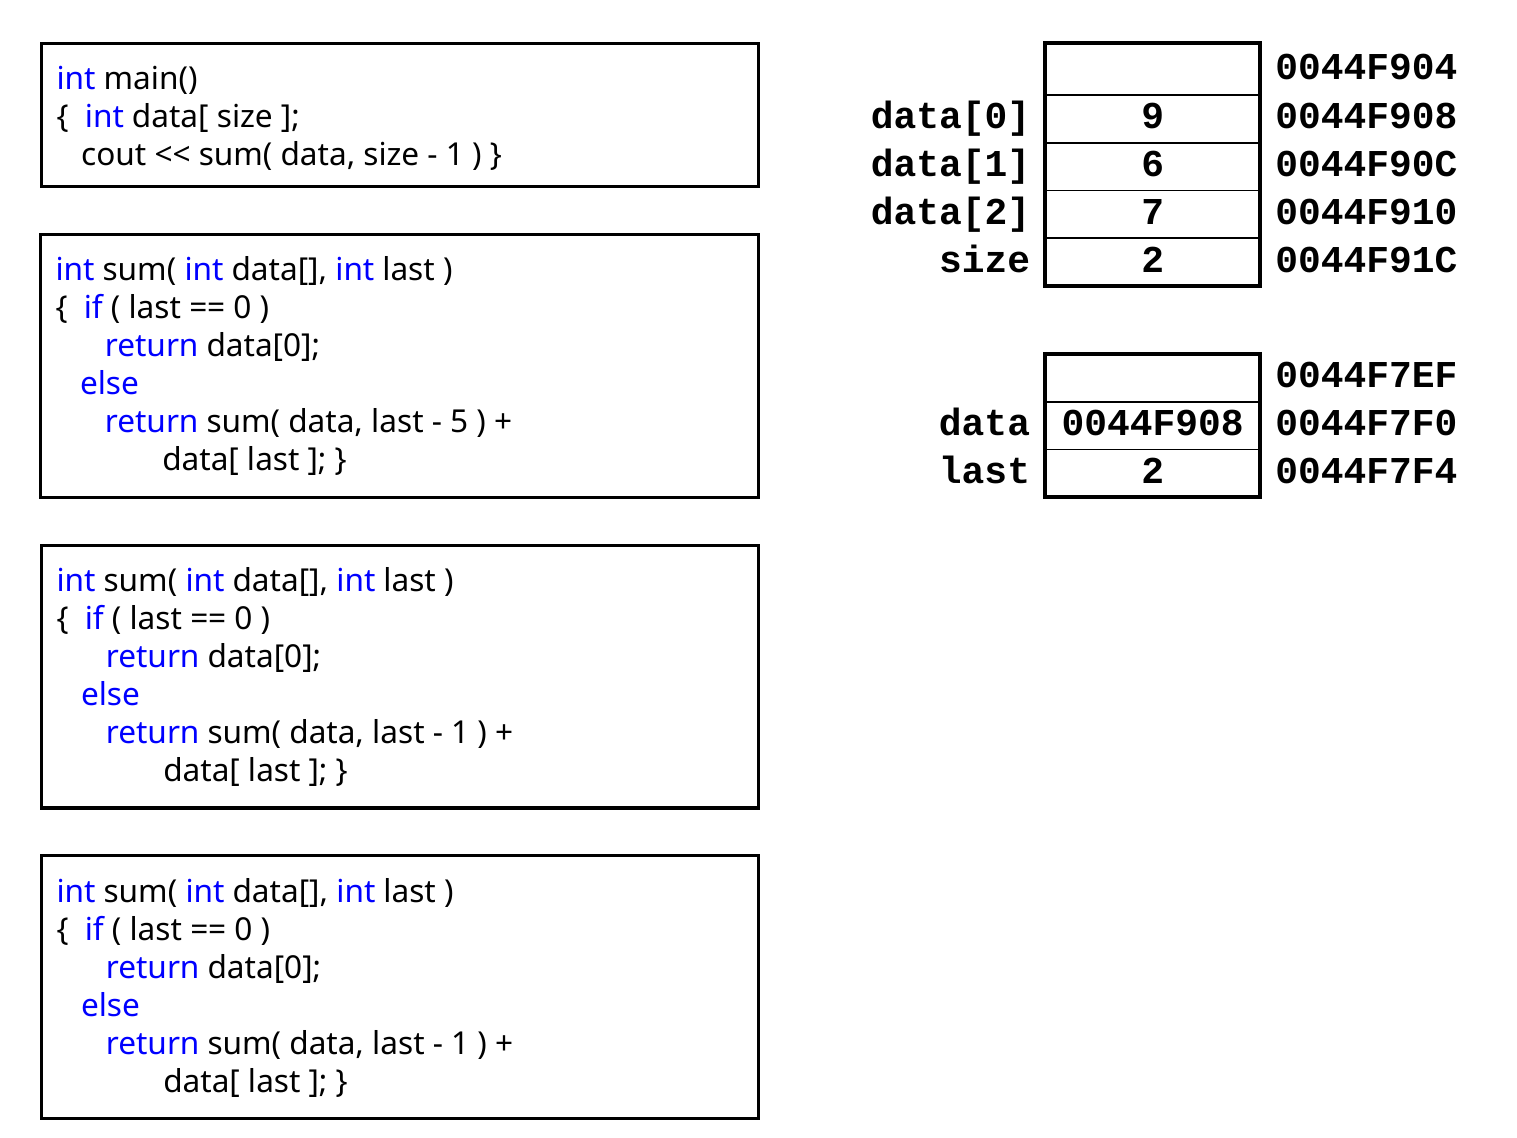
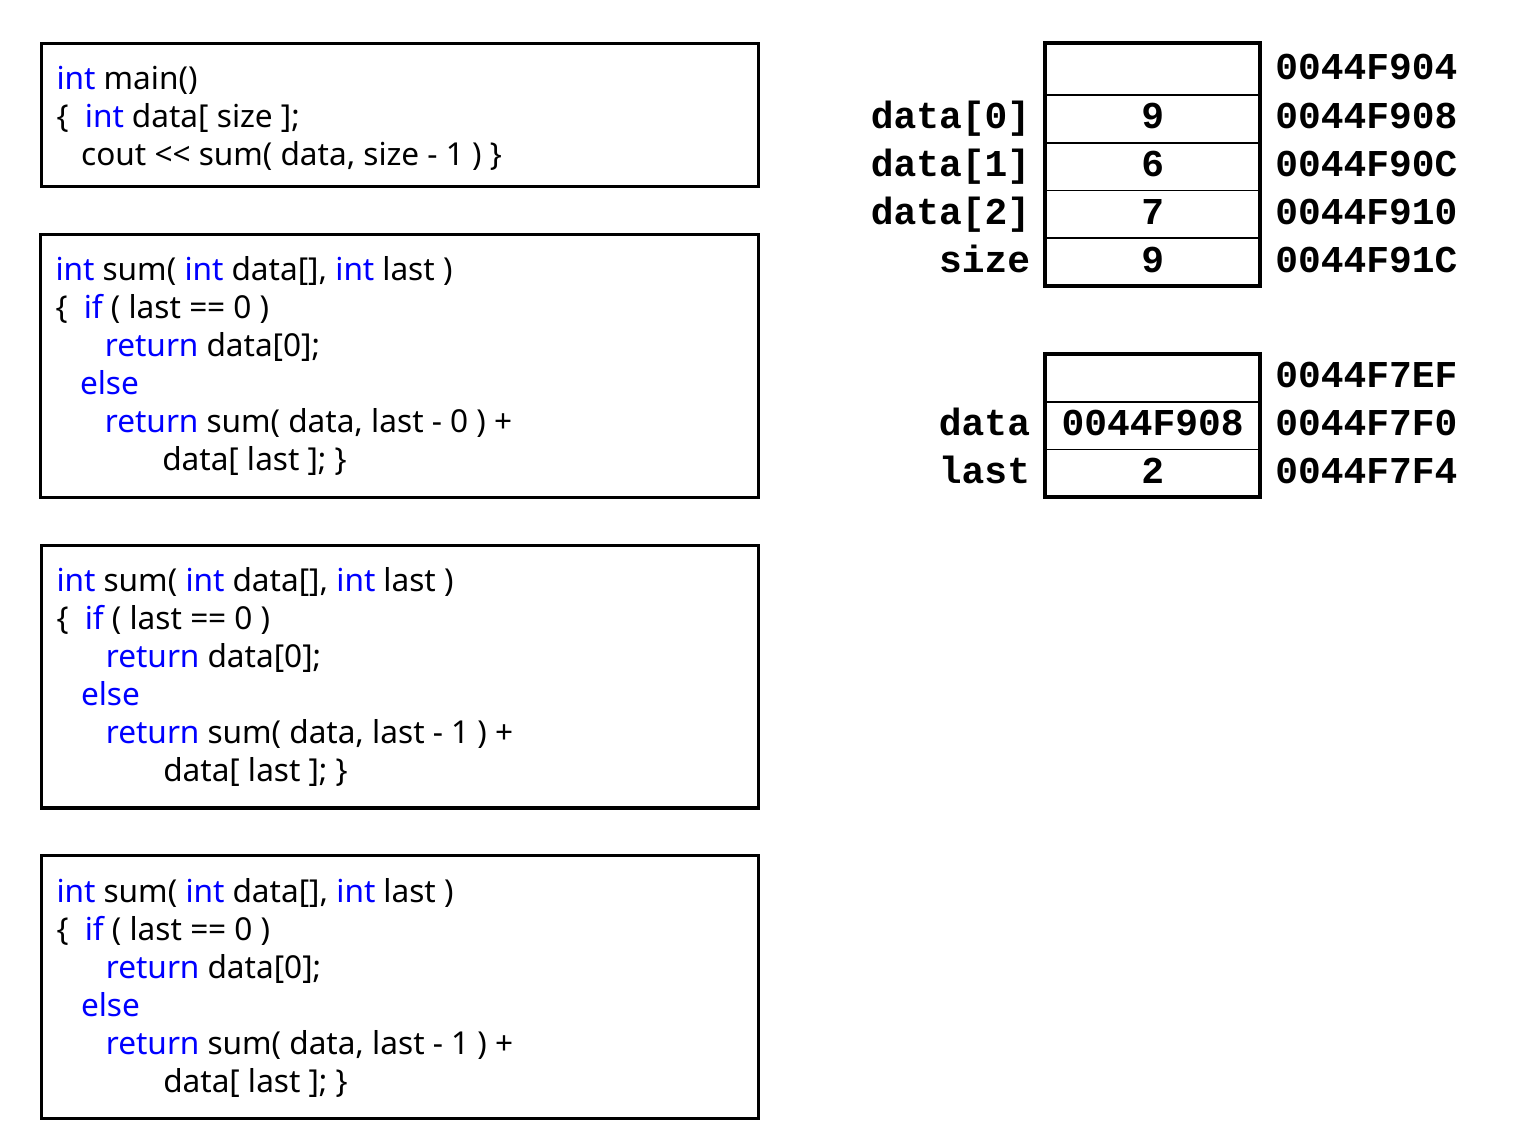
size 2: 2 -> 9
5 at (459, 422): 5 -> 0
